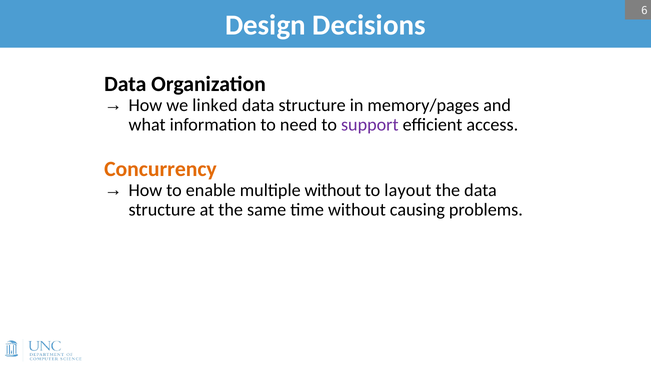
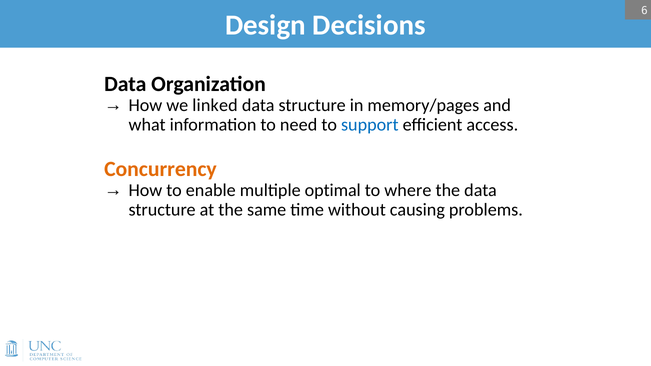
support colour: purple -> blue
multiple without: without -> optimal
layout: layout -> where
